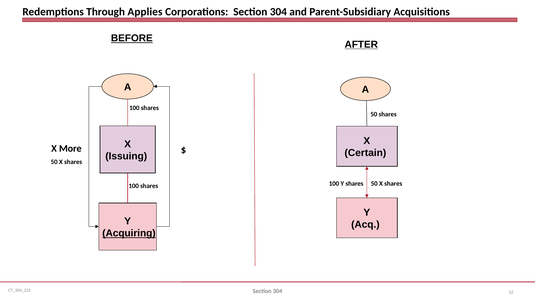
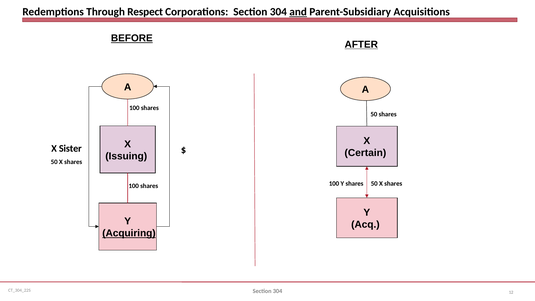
Applies: Applies -> Respect
and underline: none -> present
More: More -> Sister
